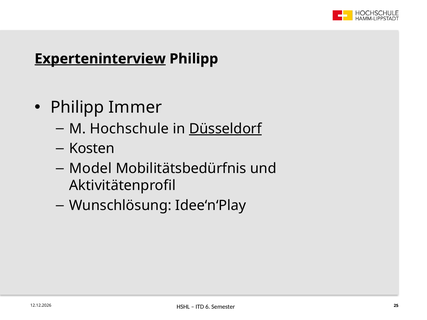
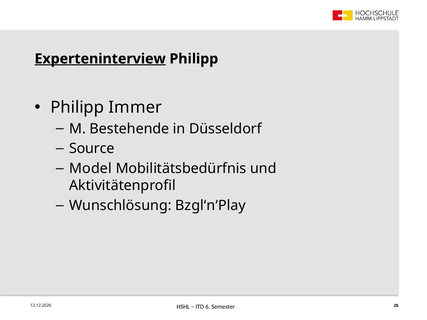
Hochschule: Hochschule -> Bestehende
Düsseldorf underline: present -> none
Kosten: Kosten -> Source
Idee‘n‘Play: Idee‘n‘Play -> Bzgl‘n‘Play
